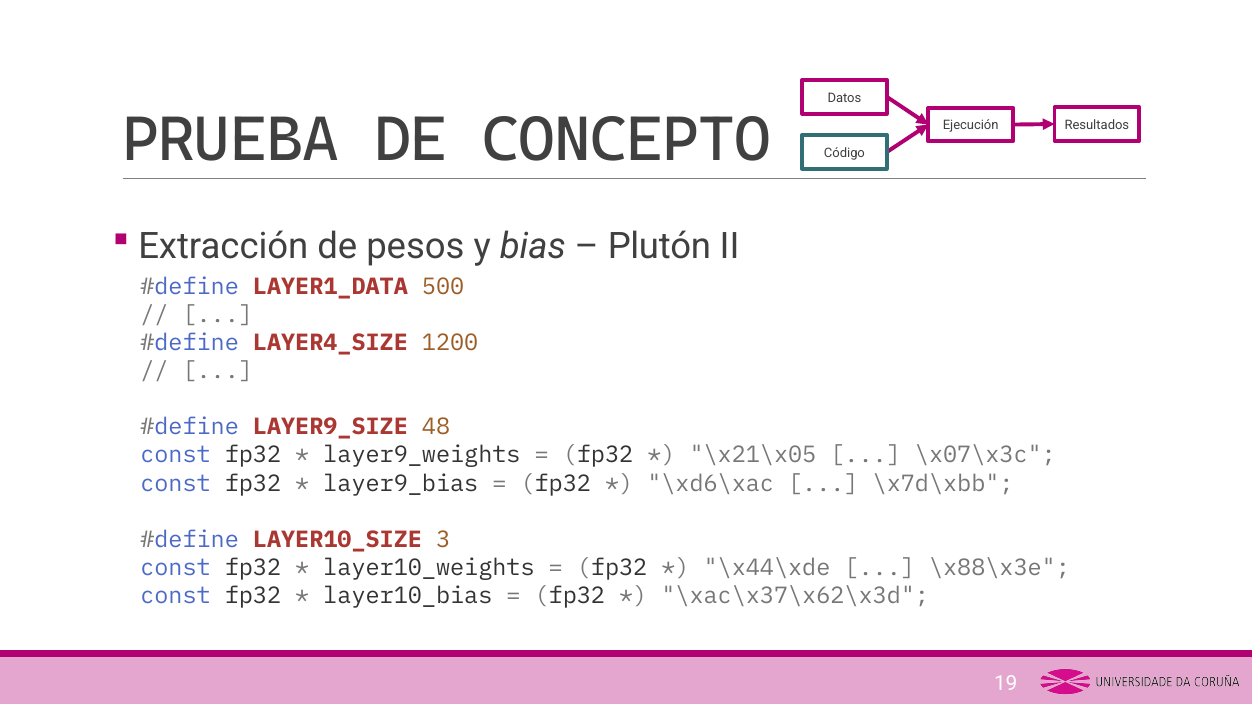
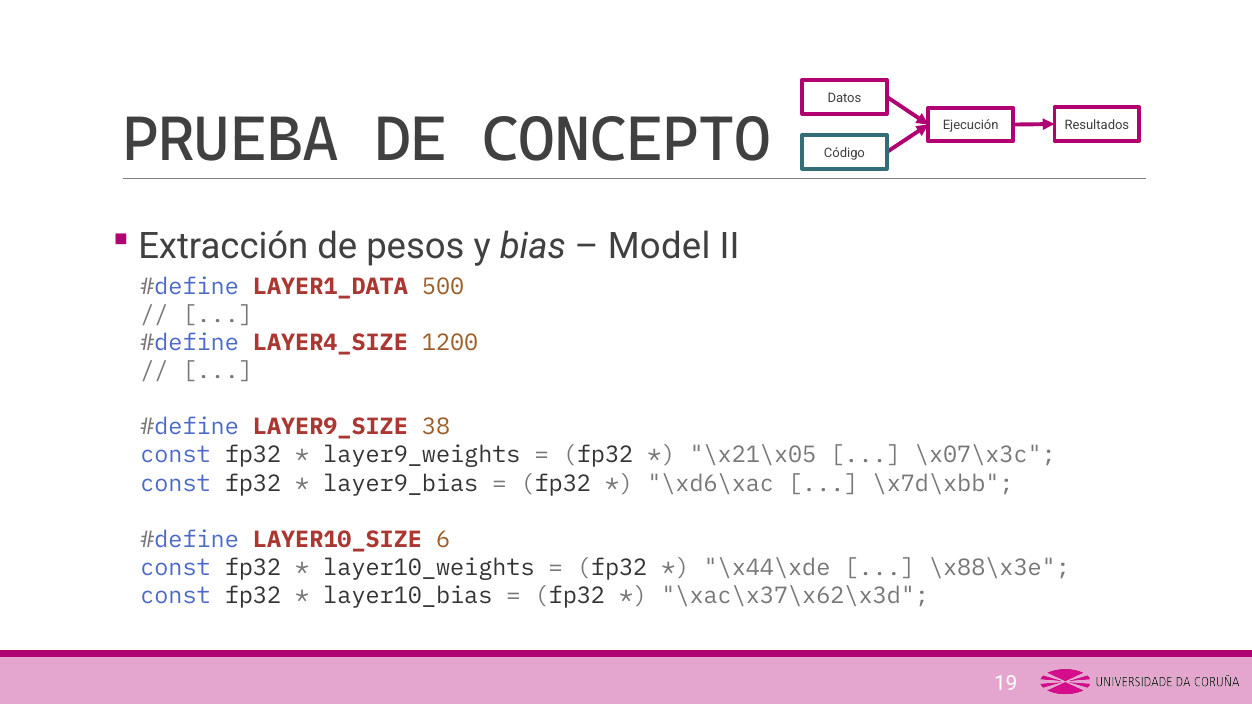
Plutón: Plutón -> Model
48: 48 -> 38
3: 3 -> 6
